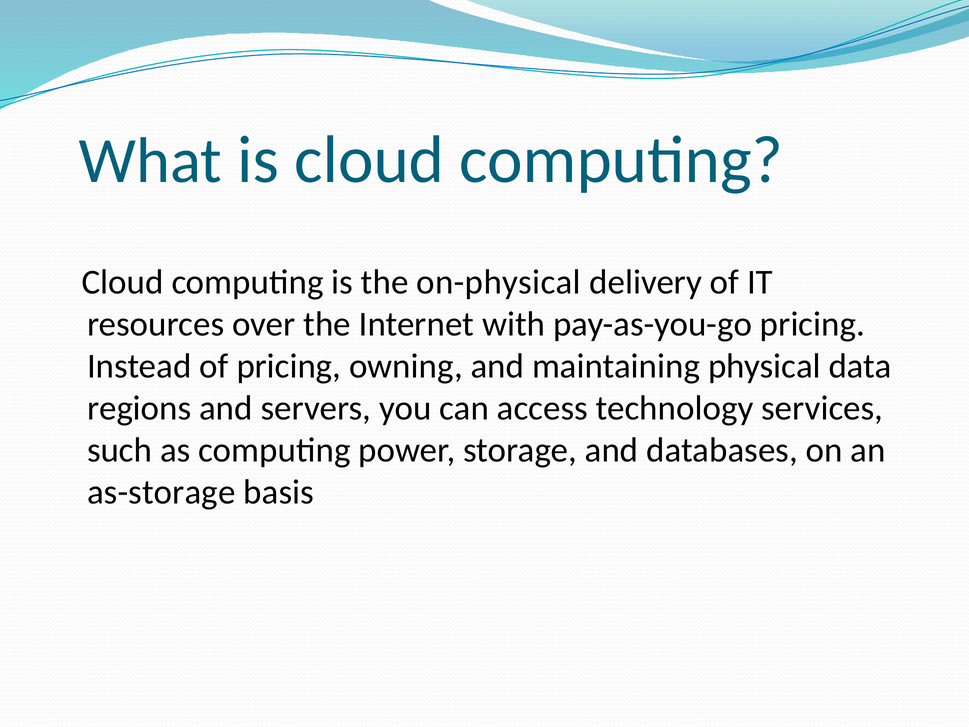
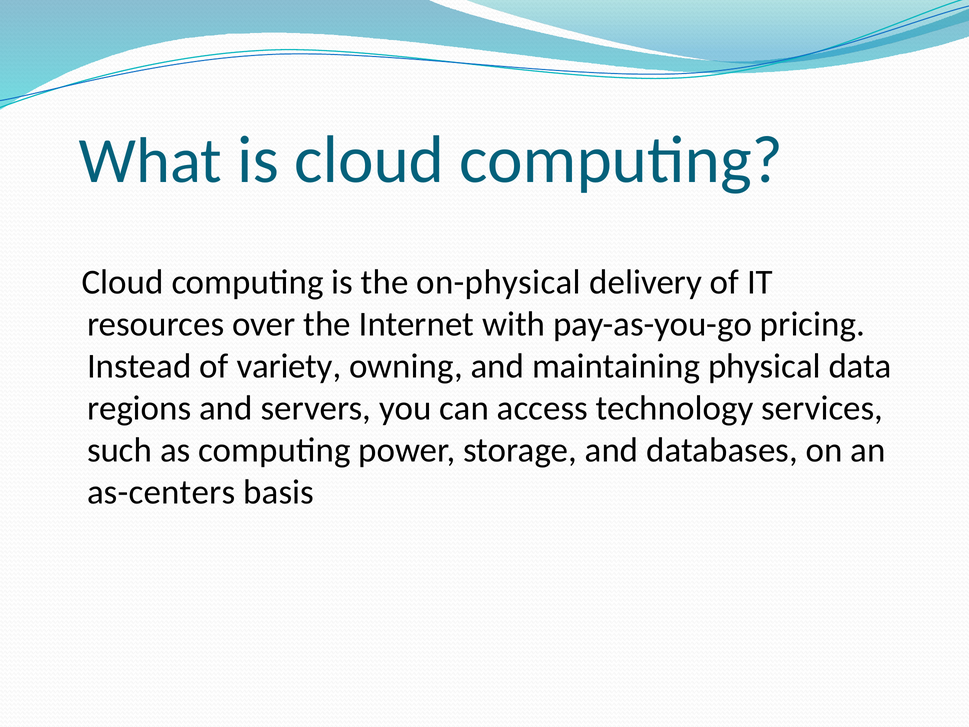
of pricing: pricing -> variety
as-storage: as-storage -> as-centers
